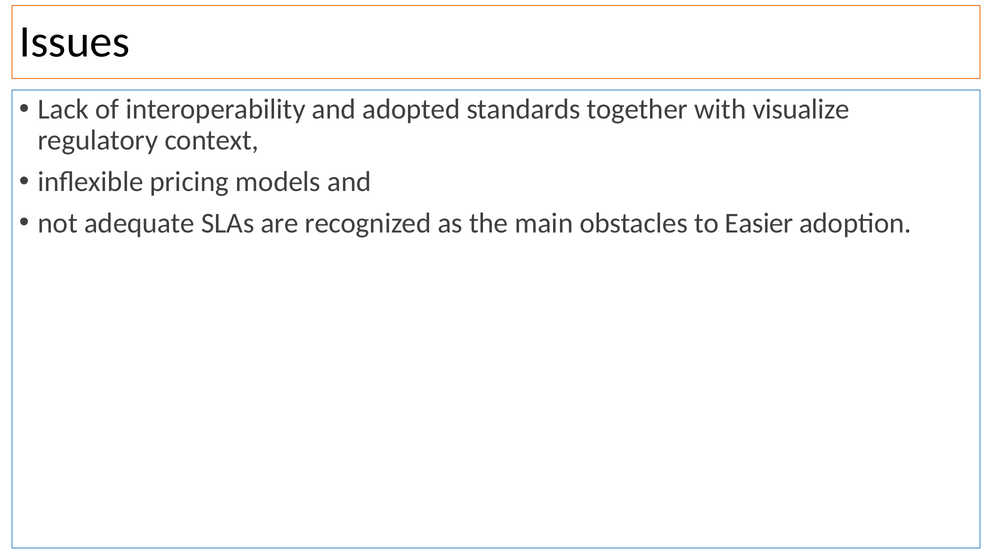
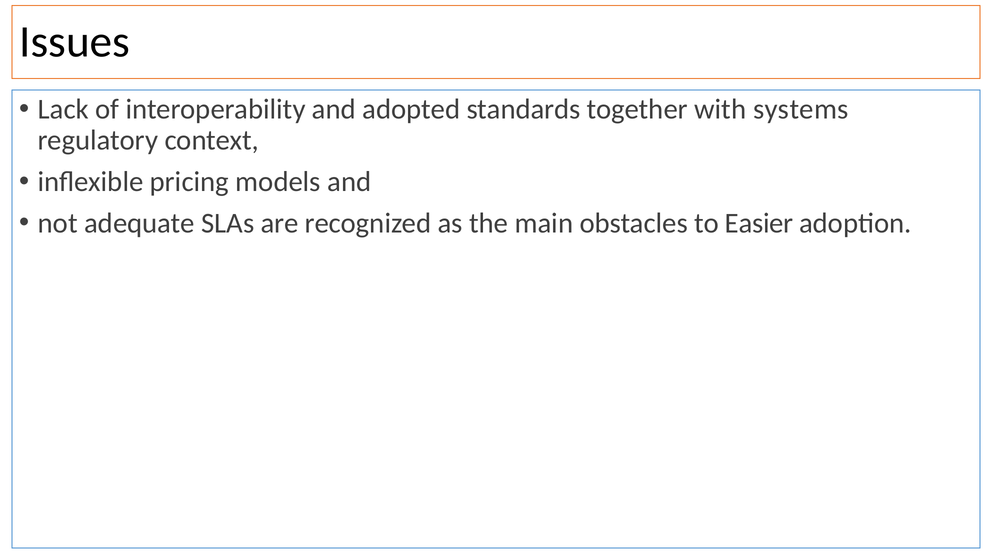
visualize: visualize -> systems
